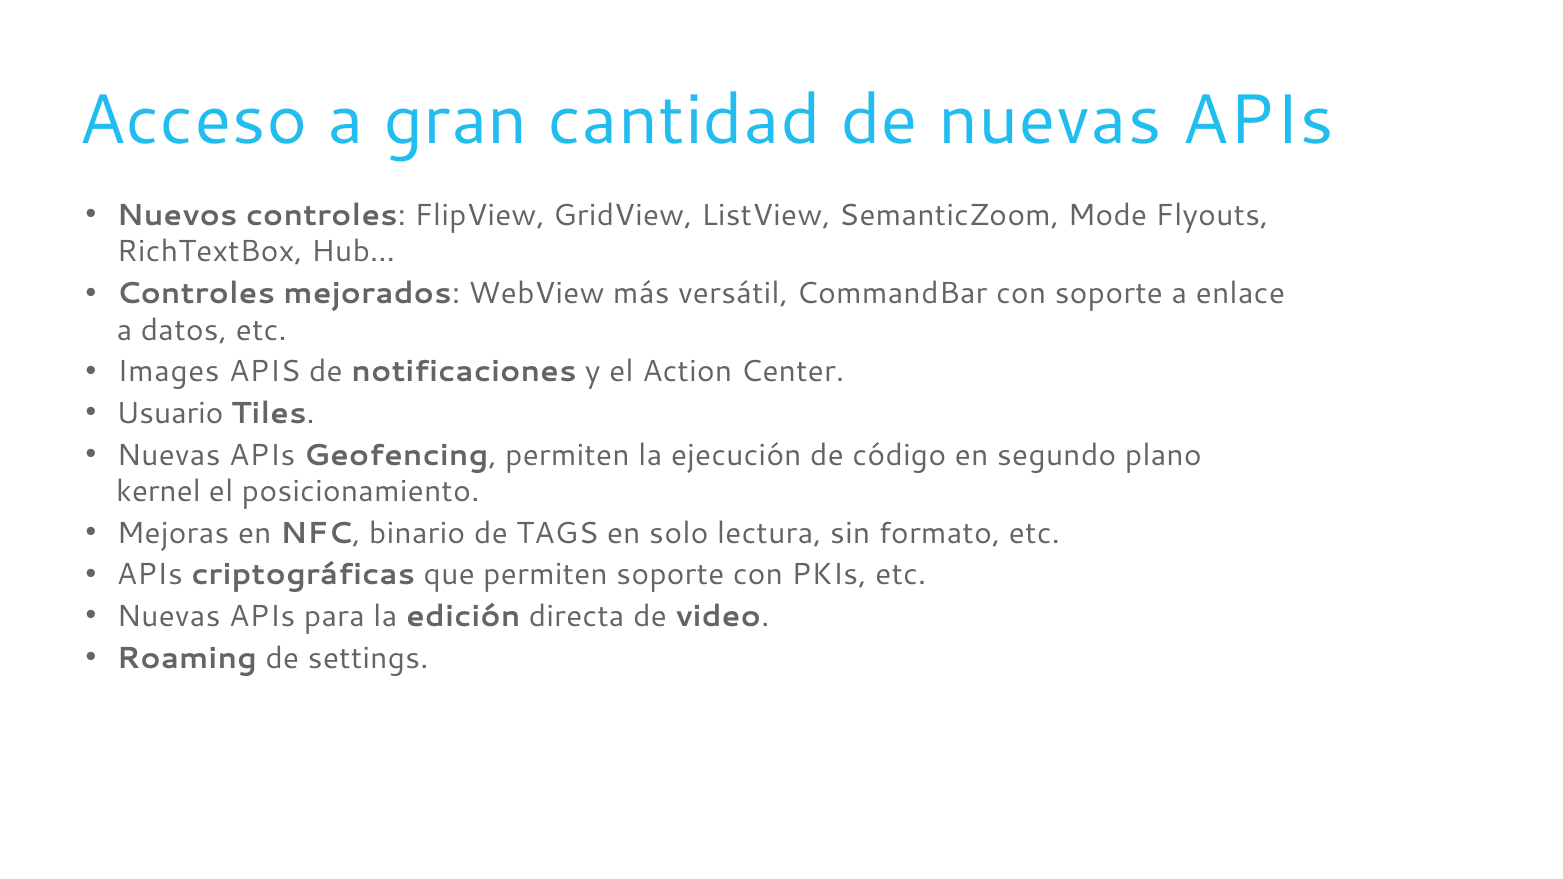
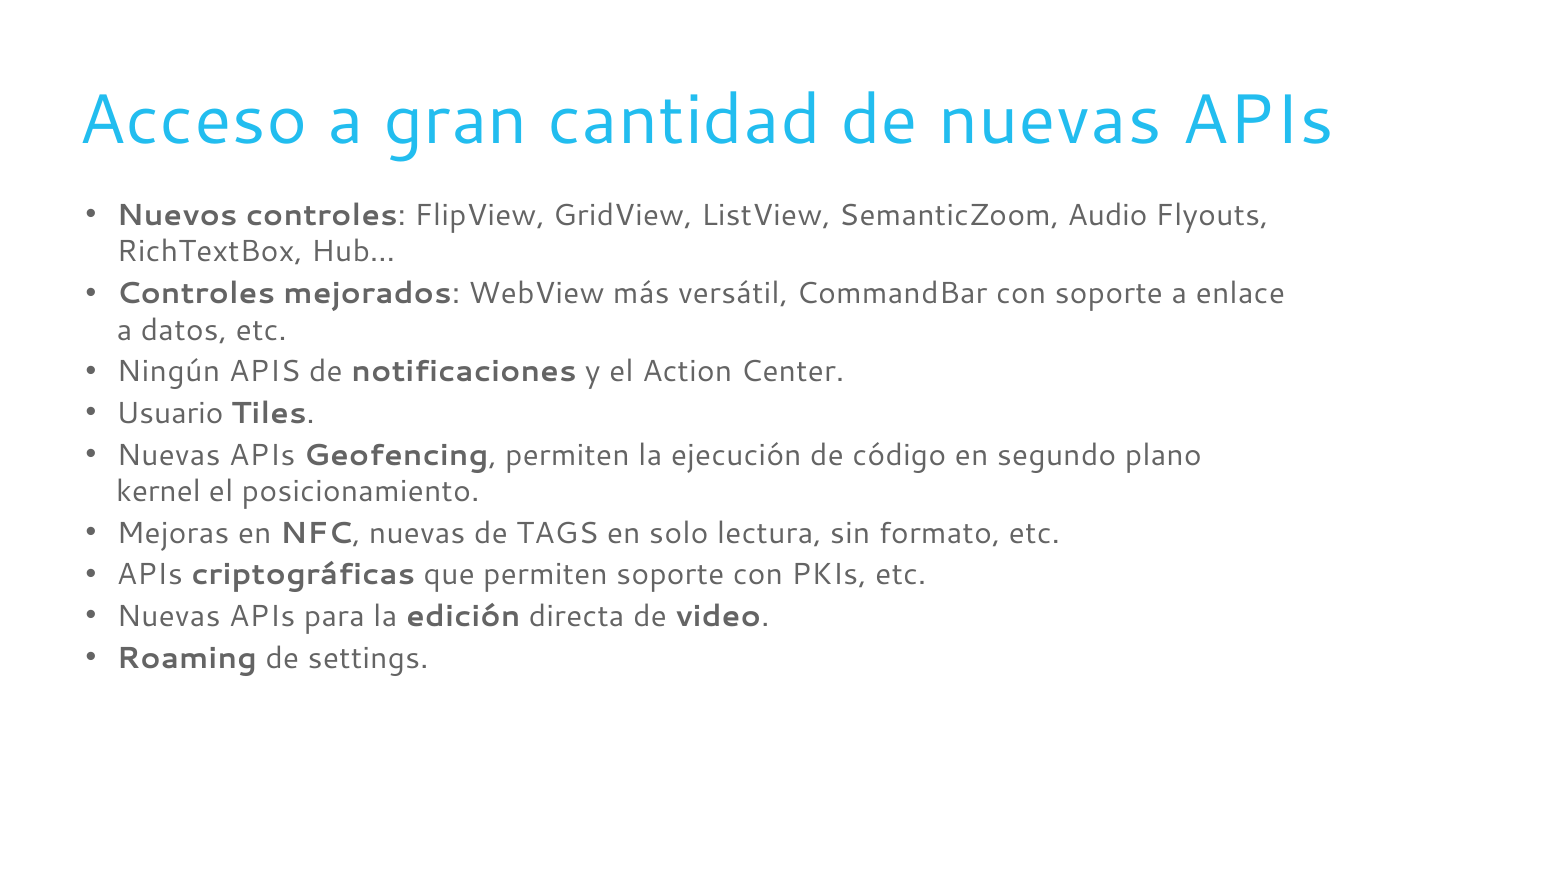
Mode: Mode -> Audio
Images: Images -> Ningún
NFC binario: binario -> nuevas
